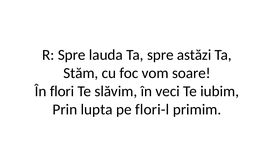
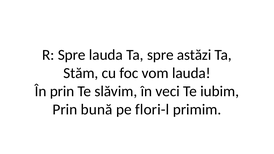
vom soare: soare -> lauda
În flori: flori -> prin
lupta: lupta -> bună
